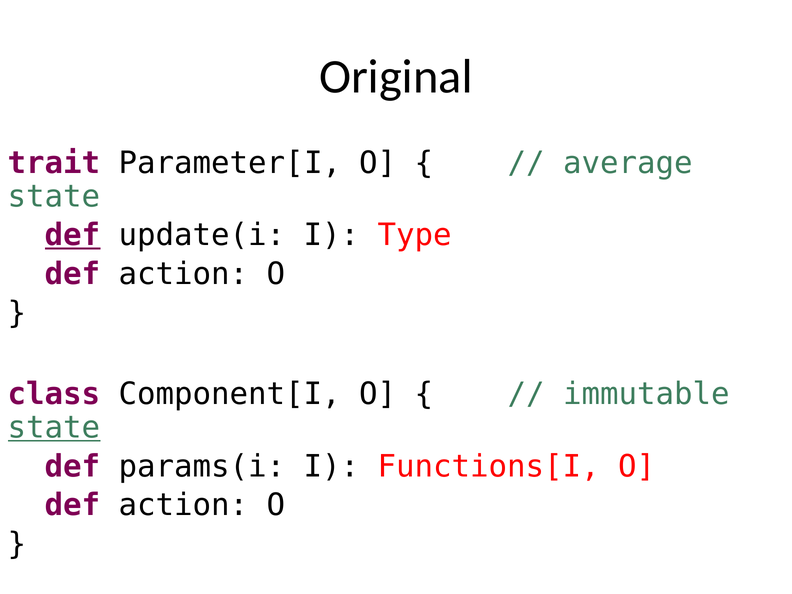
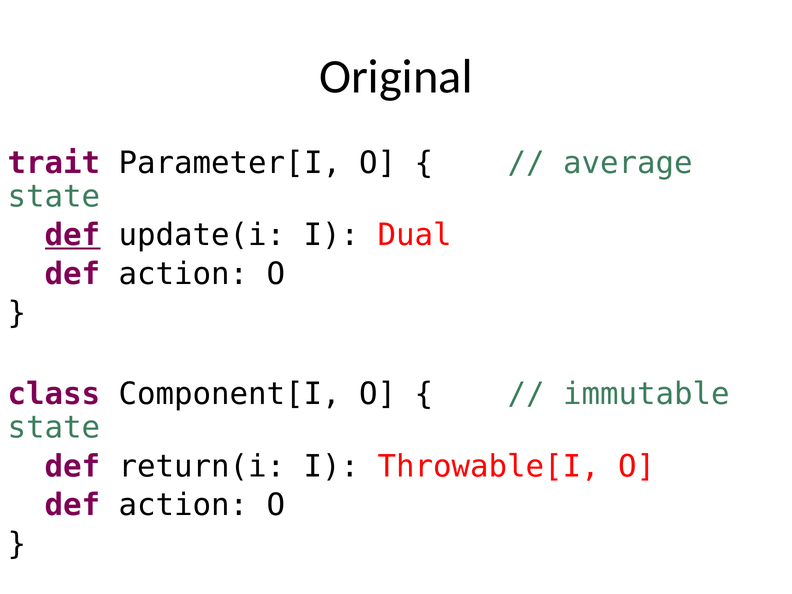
Type: Type -> Dual
state at (54, 428) underline: present -> none
params(i: params(i -> return(i
Functions[I: Functions[I -> Throwable[I
